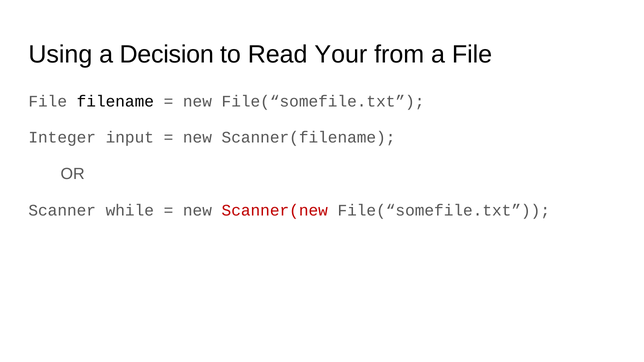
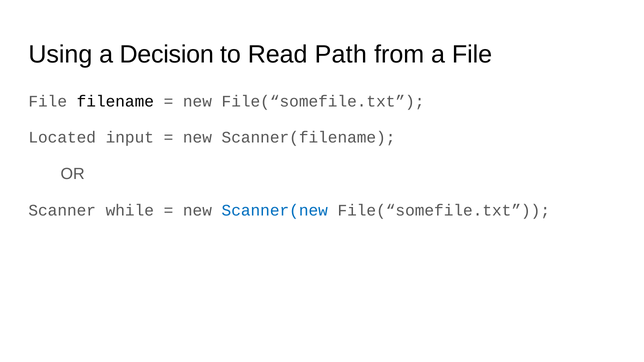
Your: Your -> Path
Integer: Integer -> Located
Scanner(new colour: red -> blue
